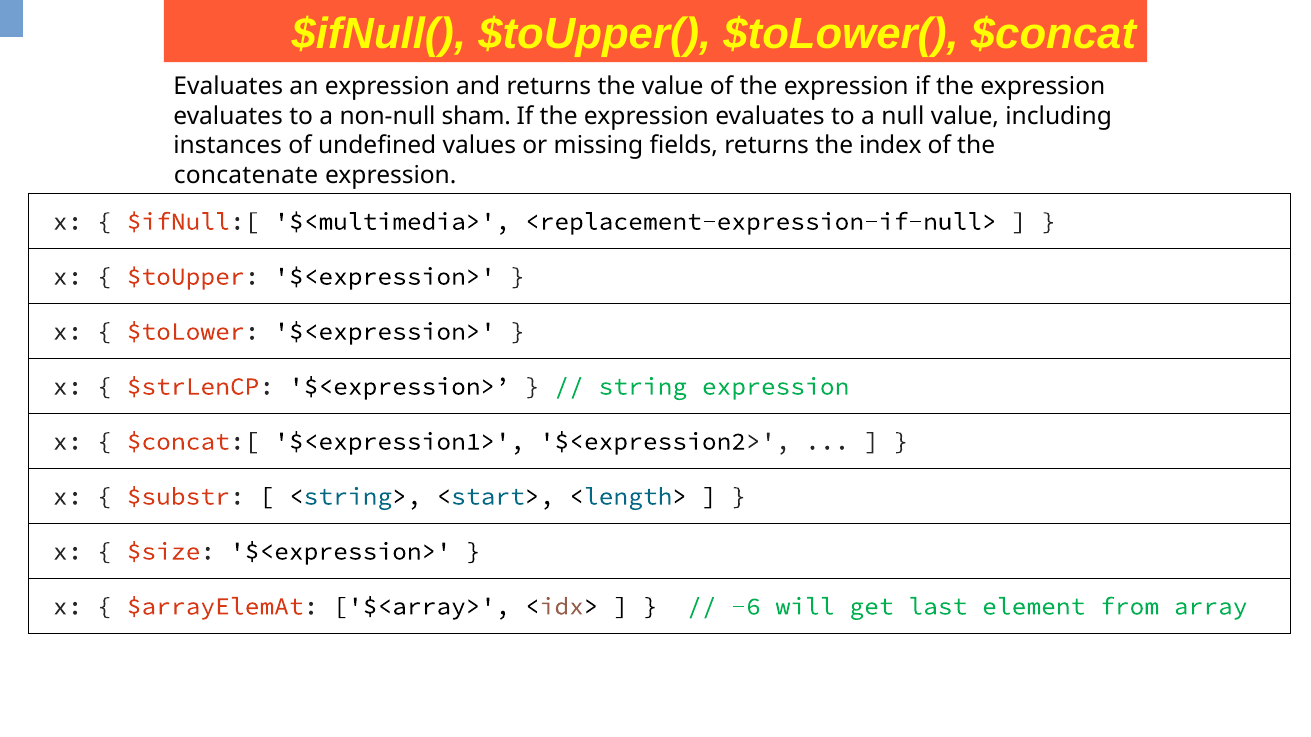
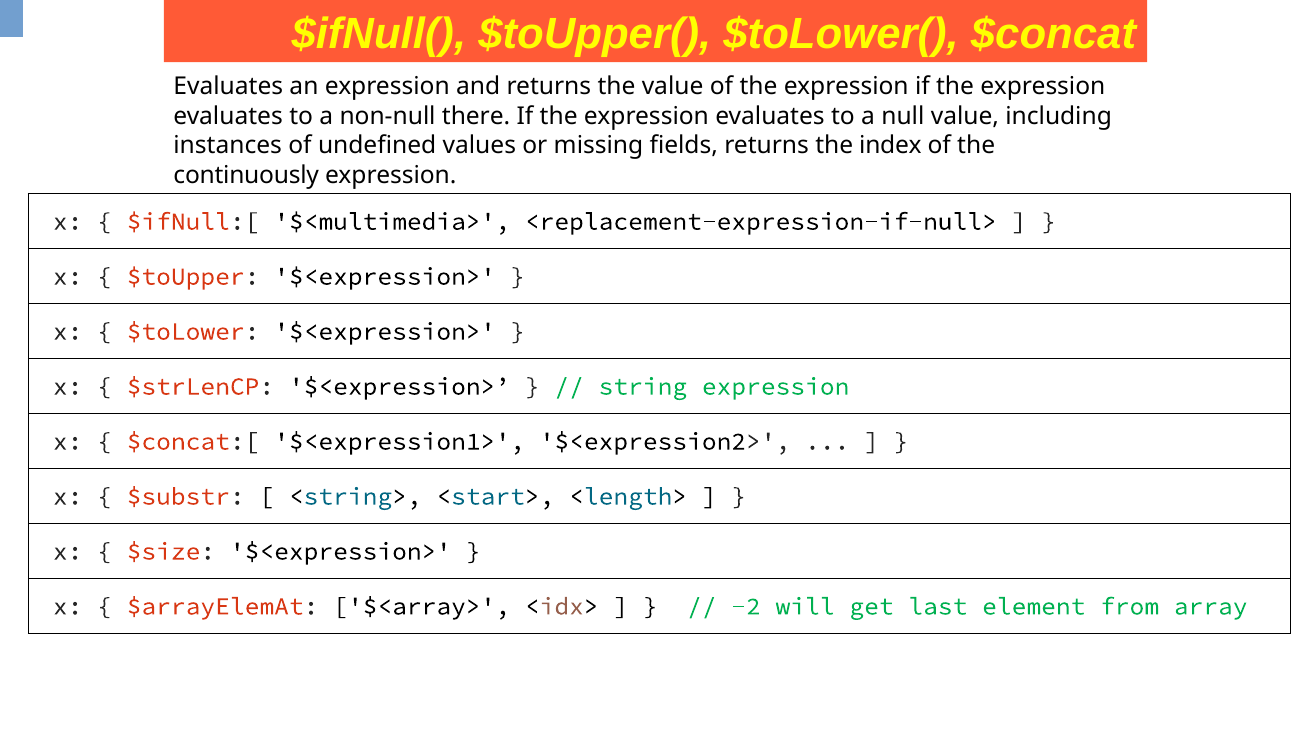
sham: sham -> there
concatenate: concatenate -> continuously
-6: -6 -> -2
